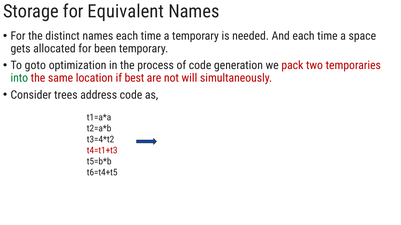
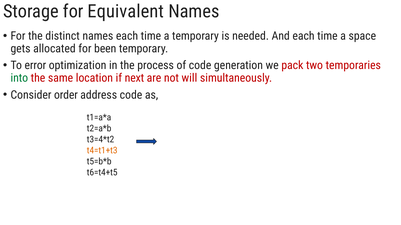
goto: goto -> error
best: best -> next
trees: trees -> order
t4=t1+t3 colour: red -> orange
